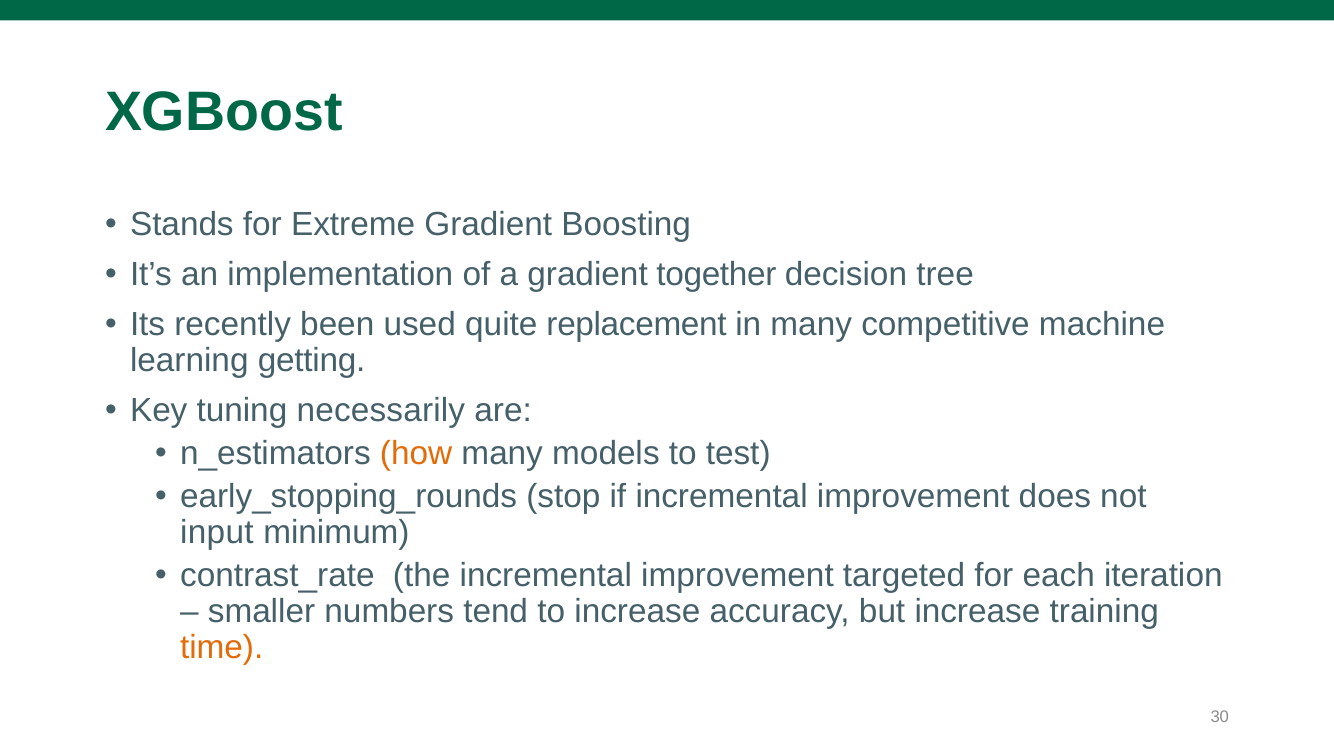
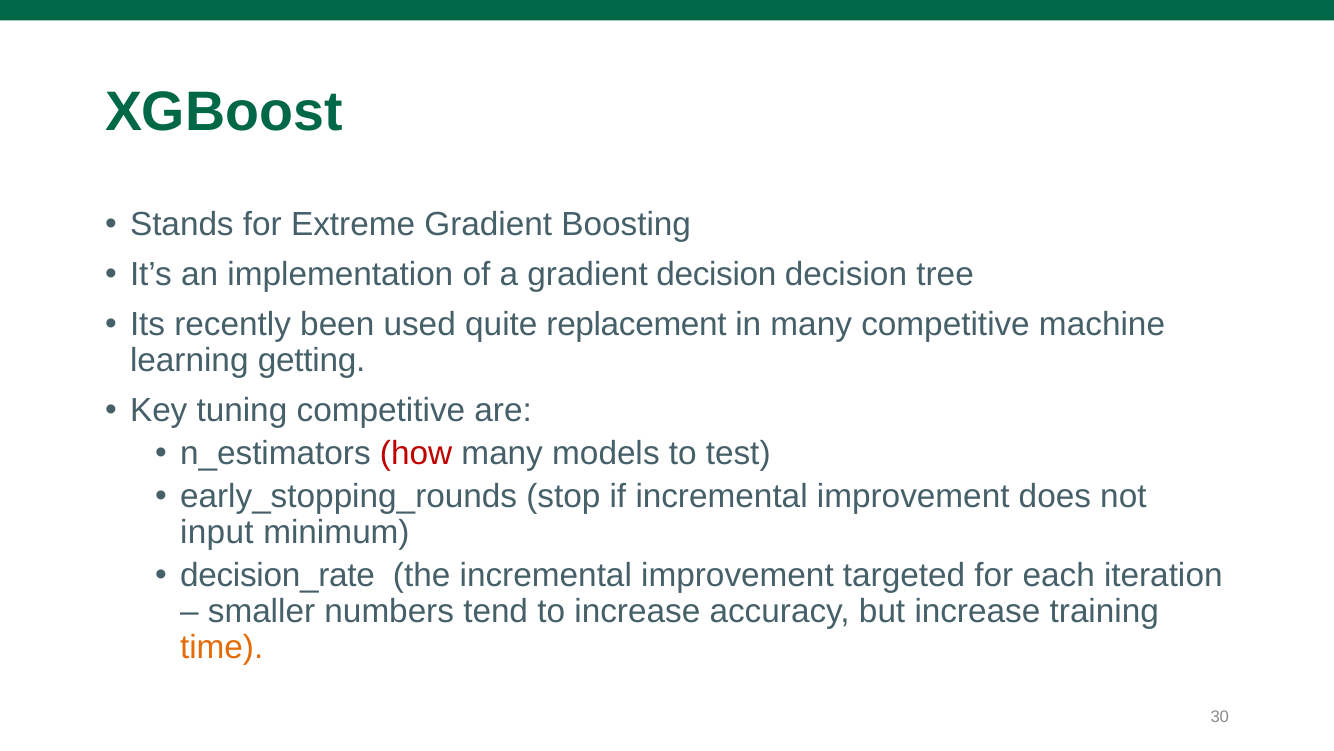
gradient together: together -> decision
tuning necessarily: necessarily -> competitive
how colour: orange -> red
contrast_rate: contrast_rate -> decision_rate
